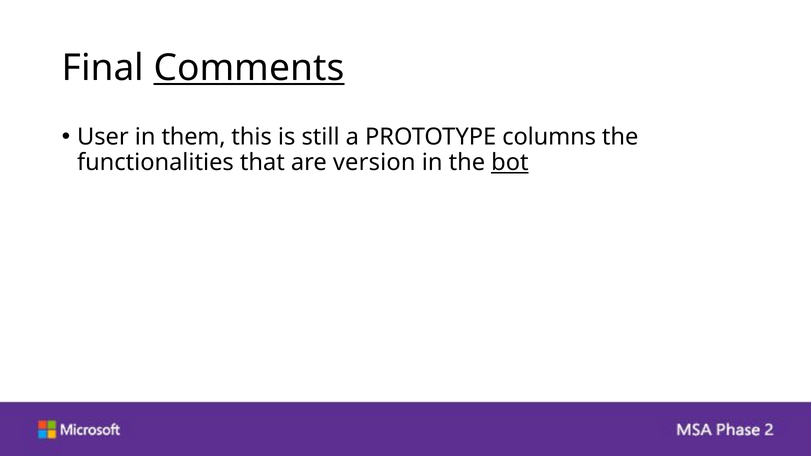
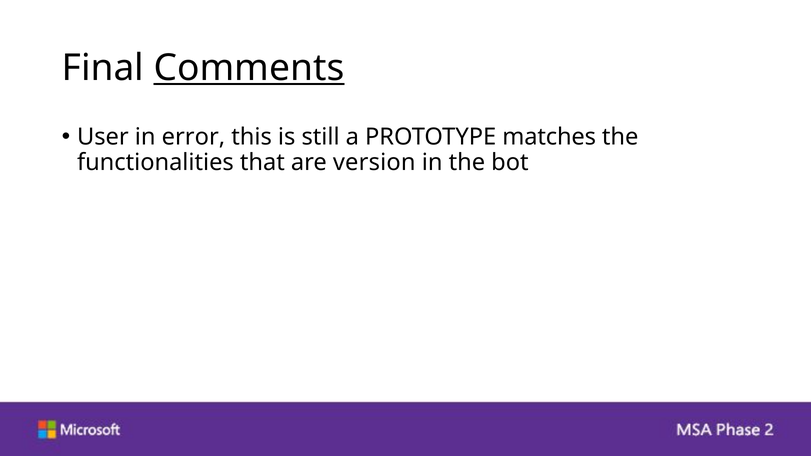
them: them -> error
columns: columns -> matches
bot underline: present -> none
